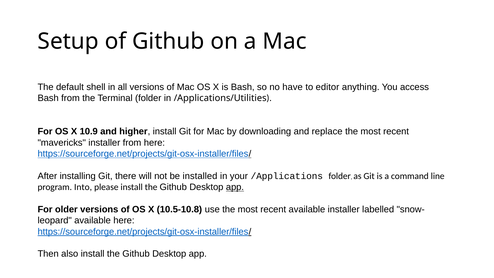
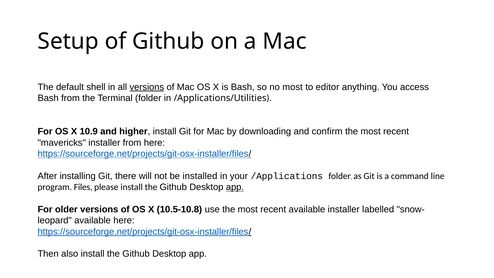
versions at (147, 87) underline: none -> present
no have: have -> most
replace: replace -> confirm
Into: Into -> Files
